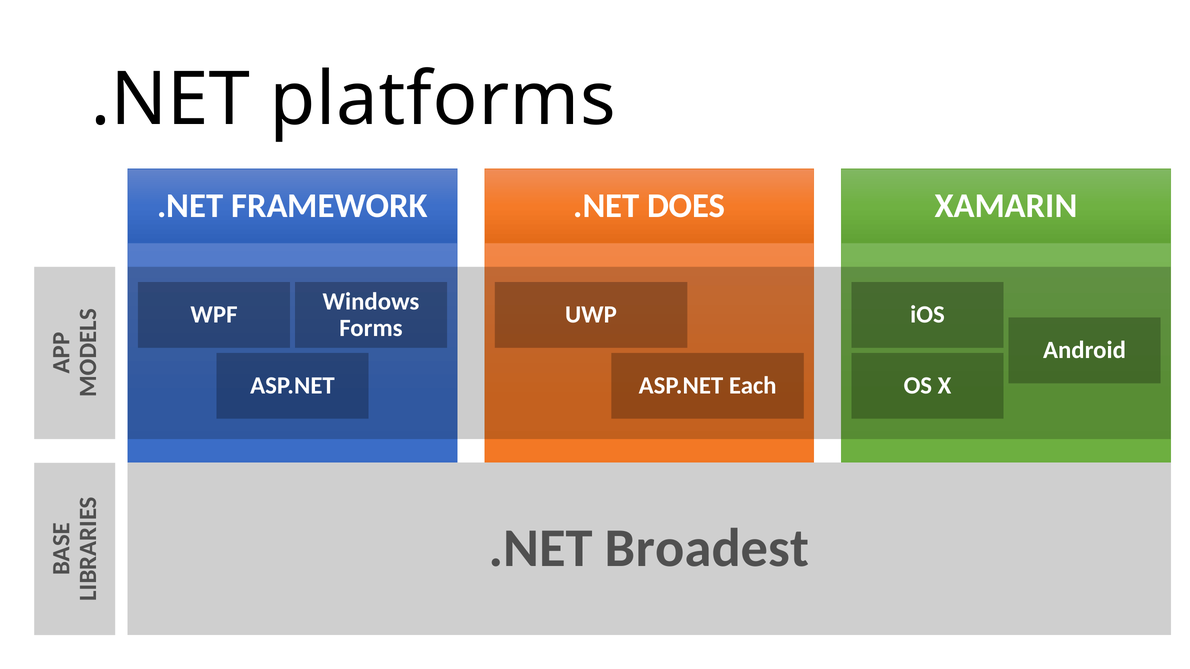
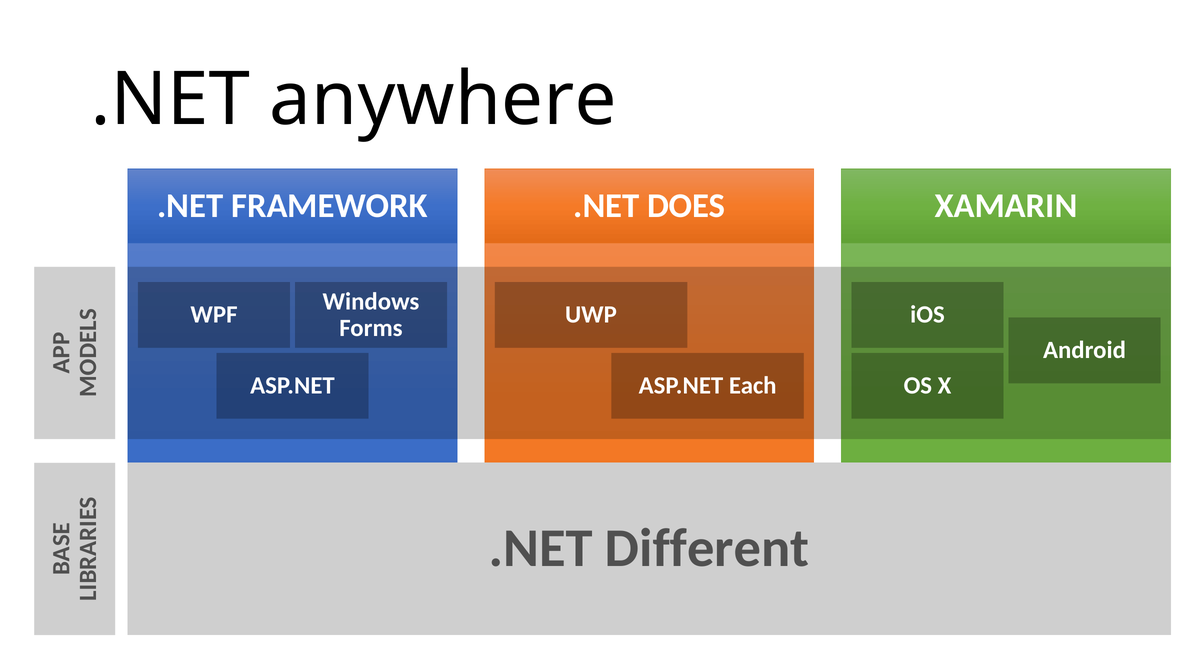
platforms: platforms -> anywhere
Broadest: Broadest -> Different
